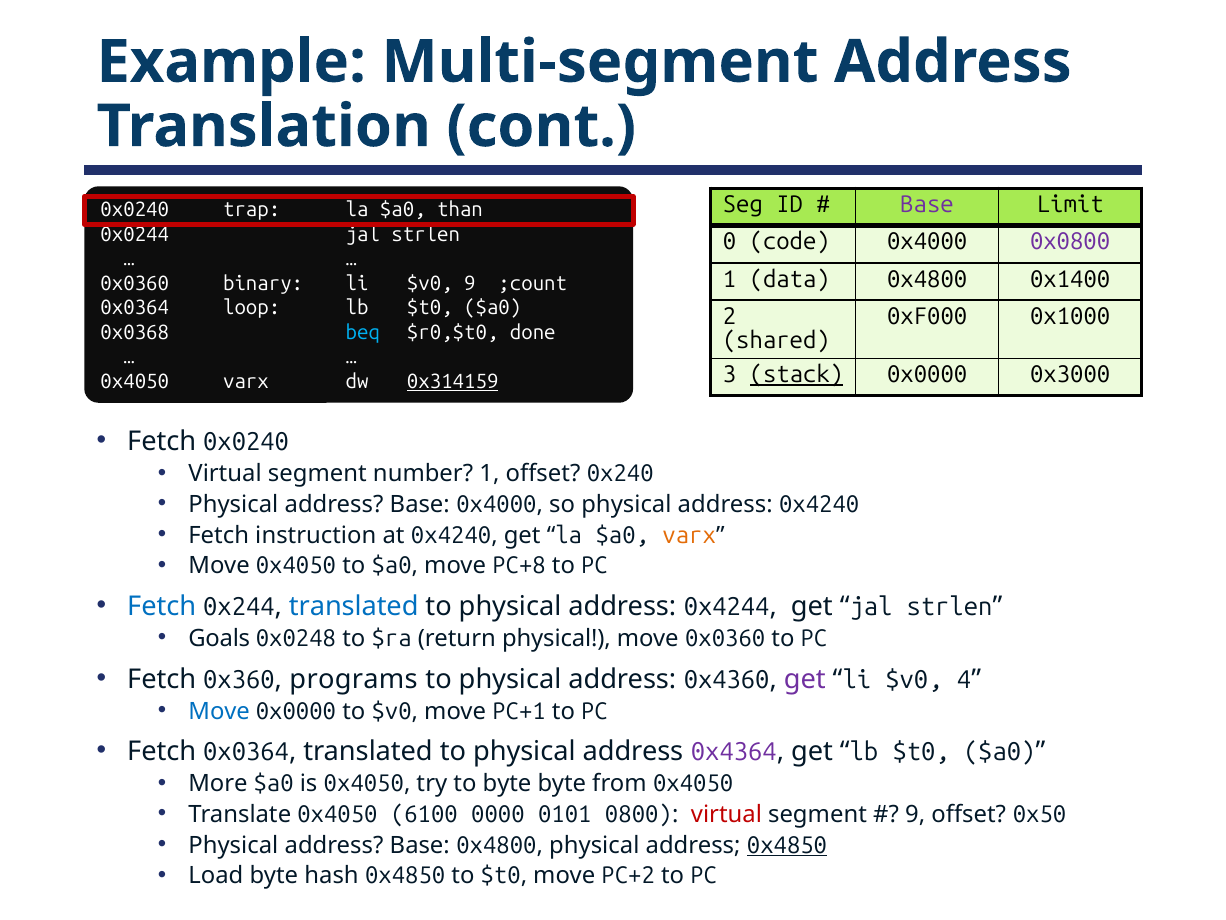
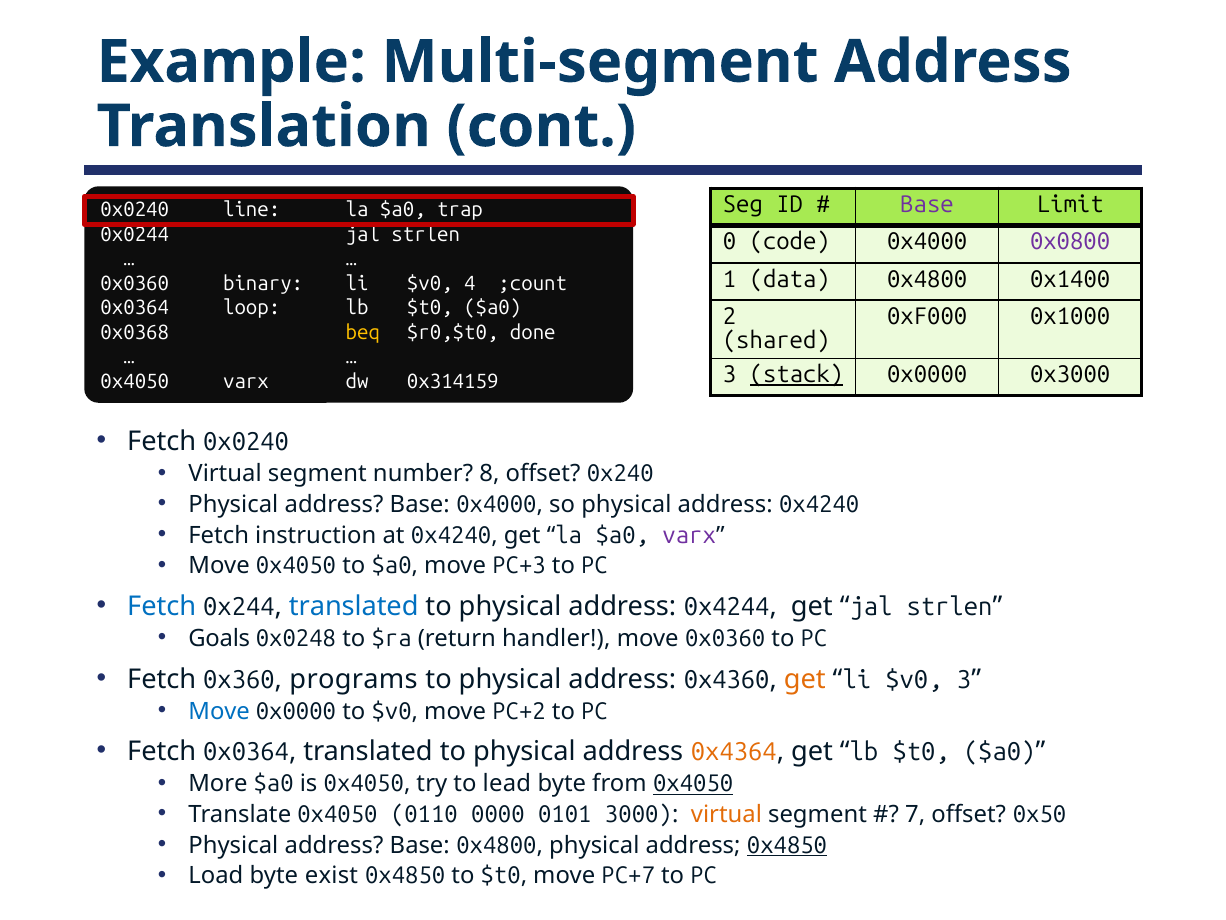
trap: trap -> line
than: than -> trap
$v0 9: 9 -> 4
beq colour: light blue -> yellow
0x314159 underline: present -> none
number 1: 1 -> 8
varx at (689, 535) colour: orange -> purple
PC+8: PC+8 -> PC+3
return physical: physical -> handler
get at (805, 679) colour: purple -> orange
$v0 4: 4 -> 3
PC+1: PC+1 -> PC+2
0x4364 colour: purple -> orange
to byte: byte -> lead
0x4050 at (693, 784) underline: none -> present
6100: 6100 -> 0110
0800: 0800 -> 3000
virtual at (726, 814) colour: red -> orange
9 at (915, 814): 9 -> 7
hash: hash -> exist
PC+2: PC+2 -> PC+7
